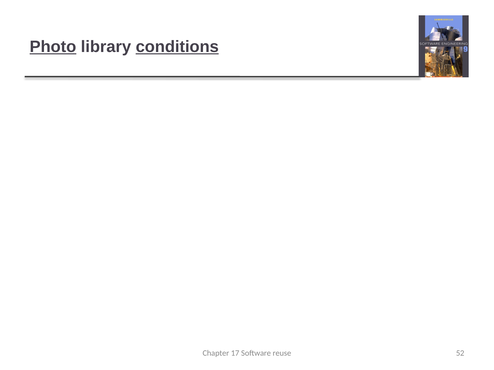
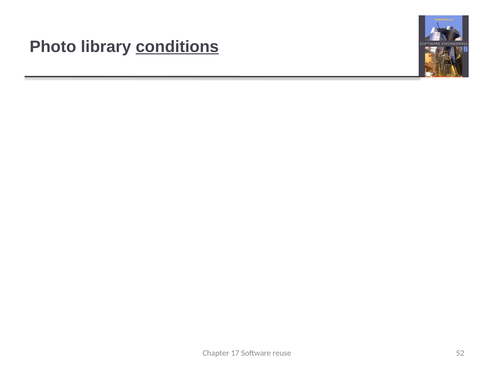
Photo at (53, 47) underline: present -> none
